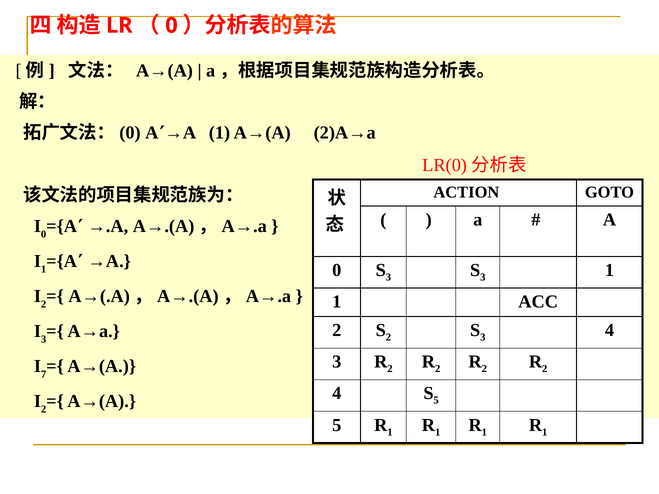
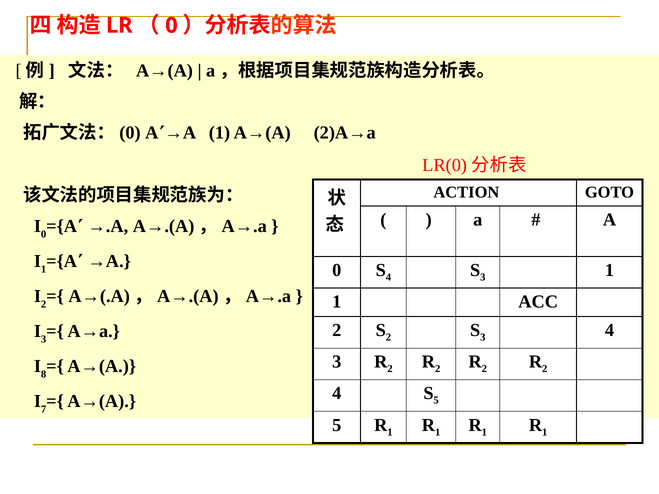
3 at (388, 277): 3 -> 4
7: 7 -> 8
2 at (44, 410): 2 -> 7
